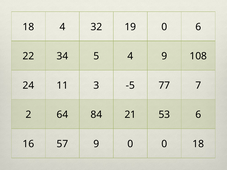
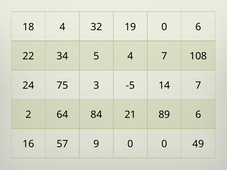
4 9: 9 -> 7
11: 11 -> 75
77: 77 -> 14
53: 53 -> 89
0 18: 18 -> 49
